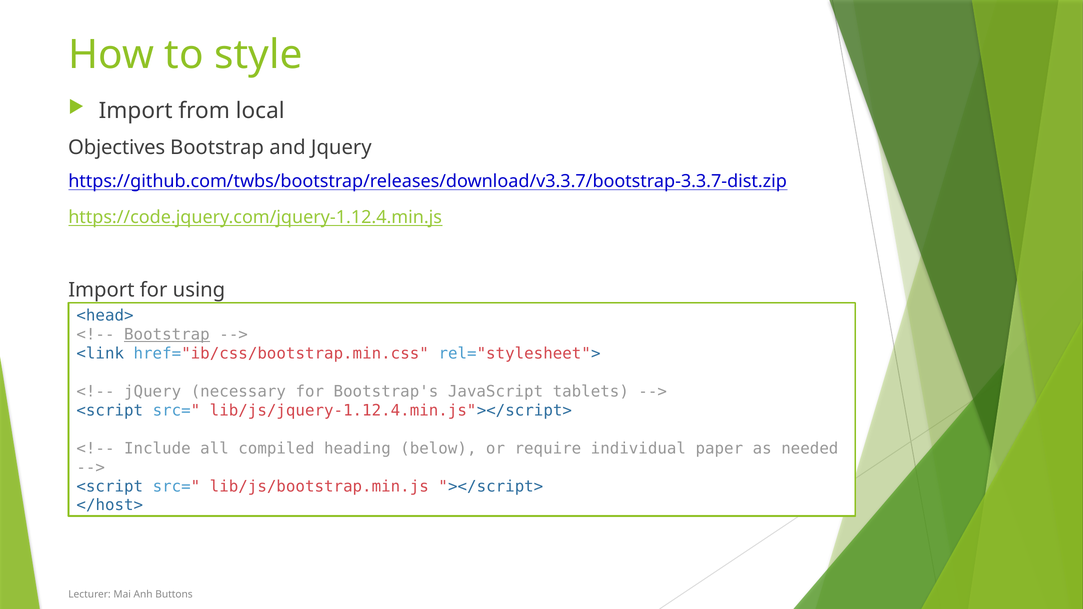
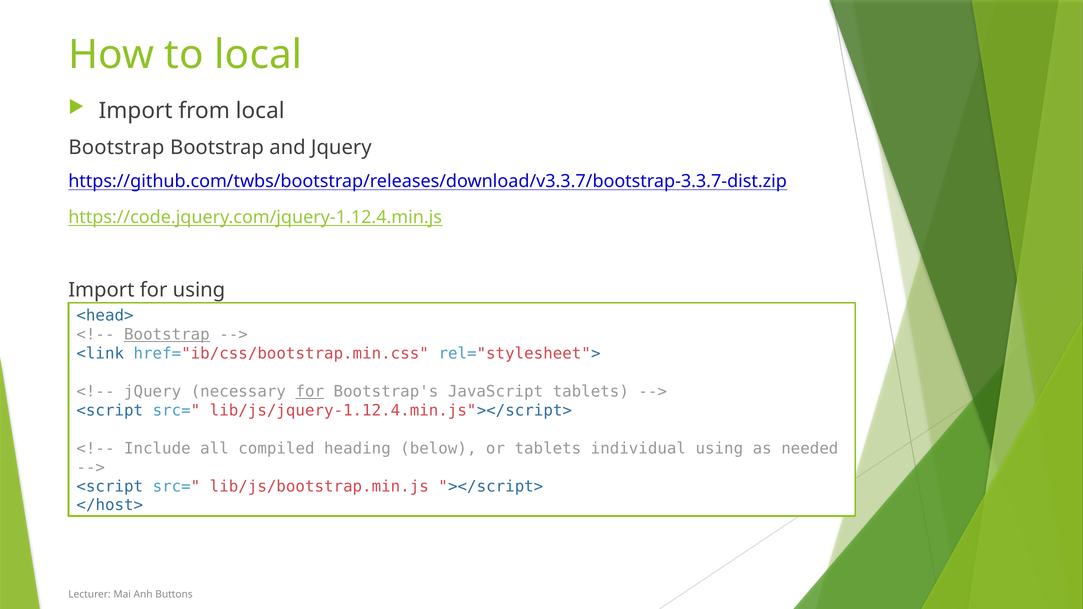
to style: style -> local
Objectives at (117, 147): Objectives -> Bootstrap
for at (310, 392) underline: none -> present
or require: require -> tablets
individual paper: paper -> using
